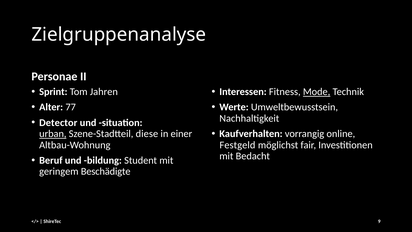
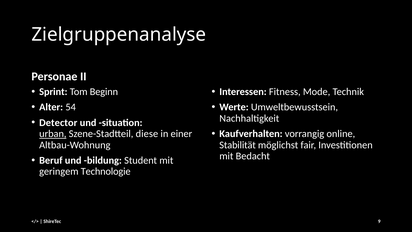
Jahren: Jahren -> Beginn
Mode underline: present -> none
77: 77 -> 54
Festgeld: Festgeld -> Stabilität
Beschädigte: Beschädigte -> Technologie
